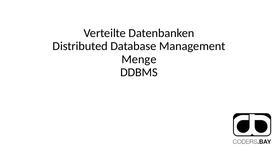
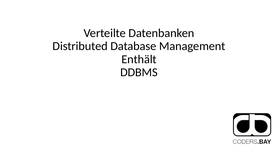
Menge: Menge -> Enthält
